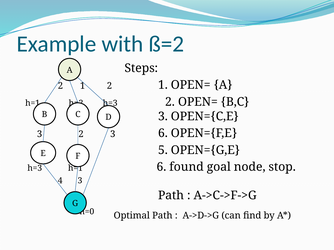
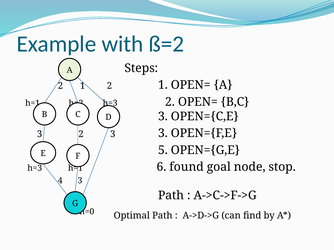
3 6: 6 -> 3
